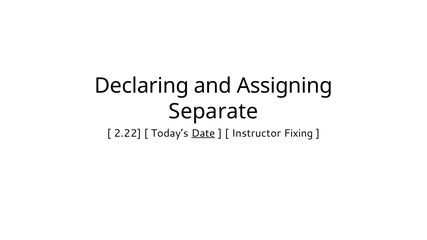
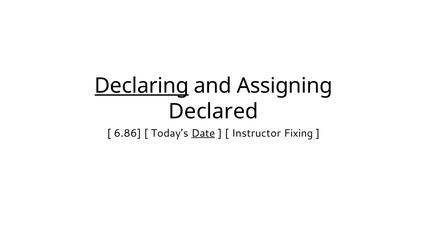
Declaring underline: none -> present
Separate: Separate -> Declared
2.22: 2.22 -> 6.86
